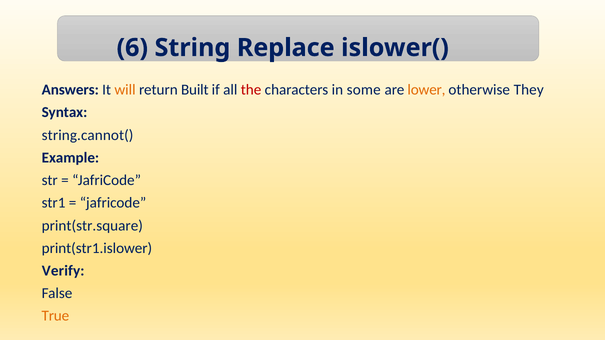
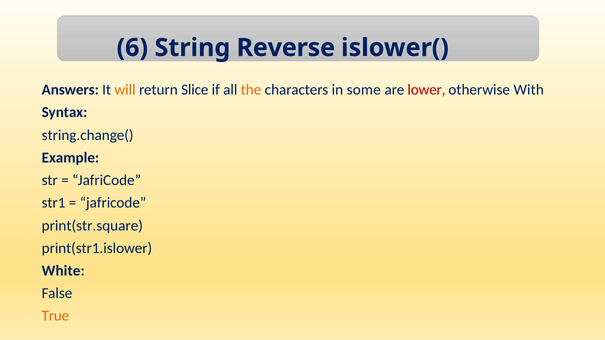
Replace: Replace -> Reverse
Built: Built -> Slice
the colour: red -> orange
lower colour: orange -> red
They: They -> With
string.cannot(: string.cannot( -> string.change(
Verify: Verify -> White
